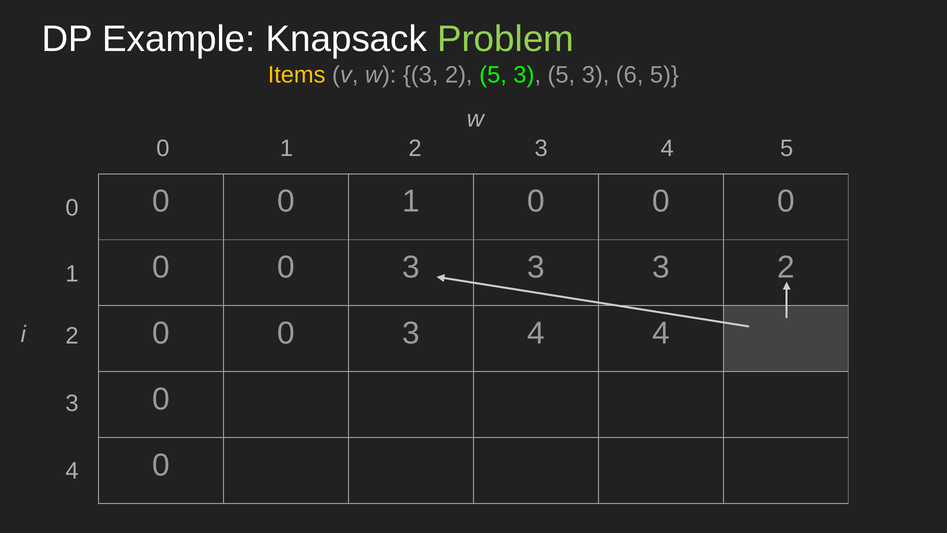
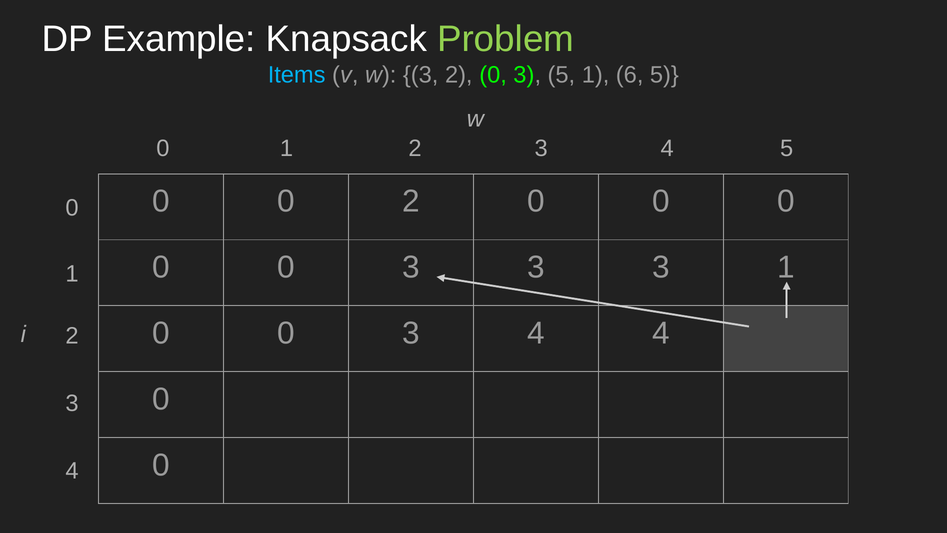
Items colour: yellow -> light blue
3 2 5: 5 -> 0
3 5 3: 3 -> 1
1 at (411, 201): 1 -> 2
3 3 2: 2 -> 1
